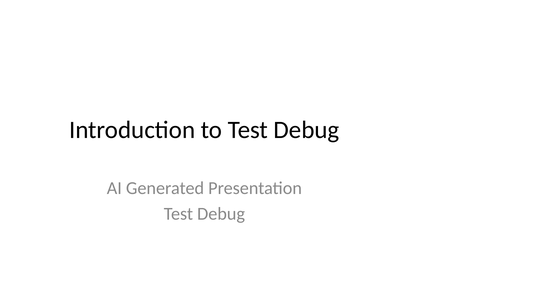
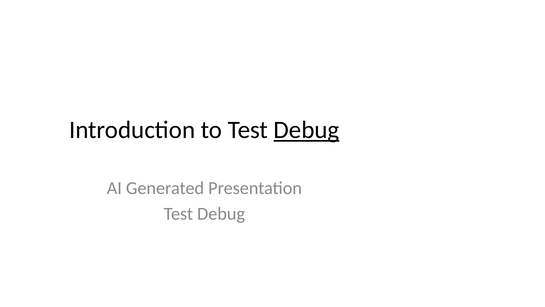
Debug at (306, 130) underline: none -> present
